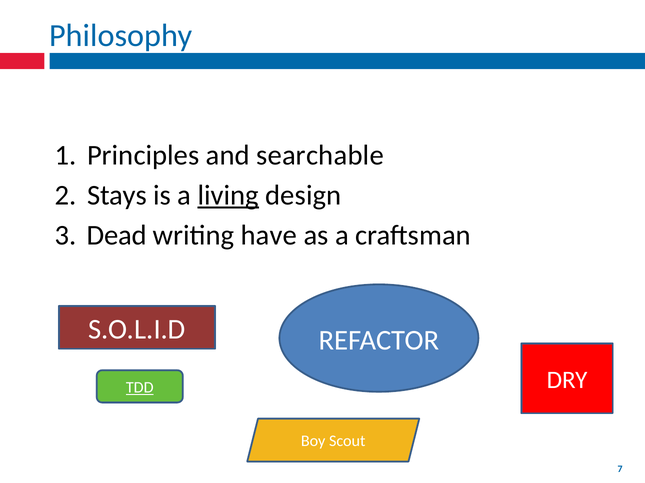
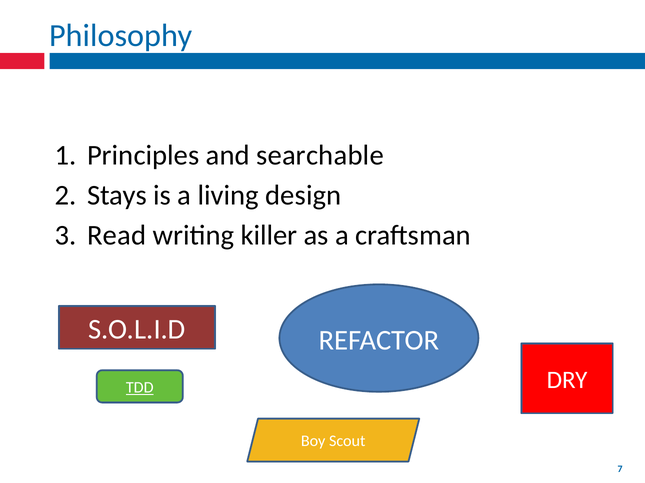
living underline: present -> none
Dead: Dead -> Read
have: have -> killer
